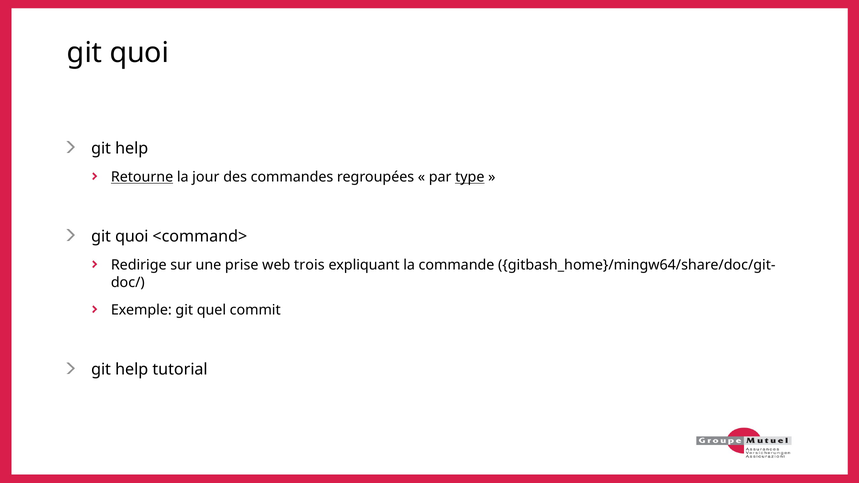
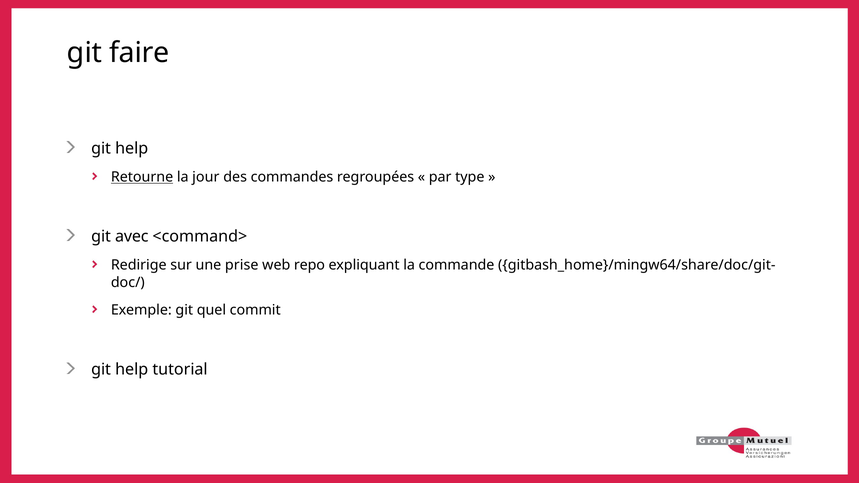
quoi at (139, 53): quoi -> faire
type underline: present -> none
quoi at (132, 236): quoi -> avec
trois: trois -> repo
